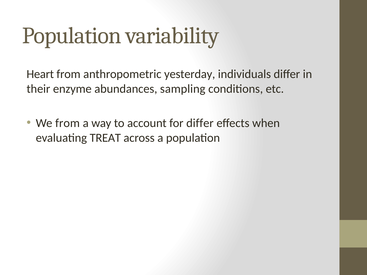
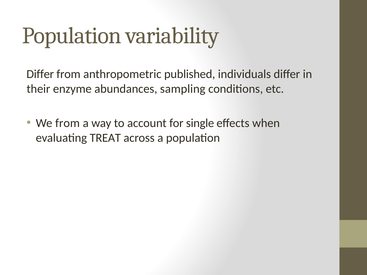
Heart at (40, 74): Heart -> Differ
yesterday: yesterday -> published
for differ: differ -> single
